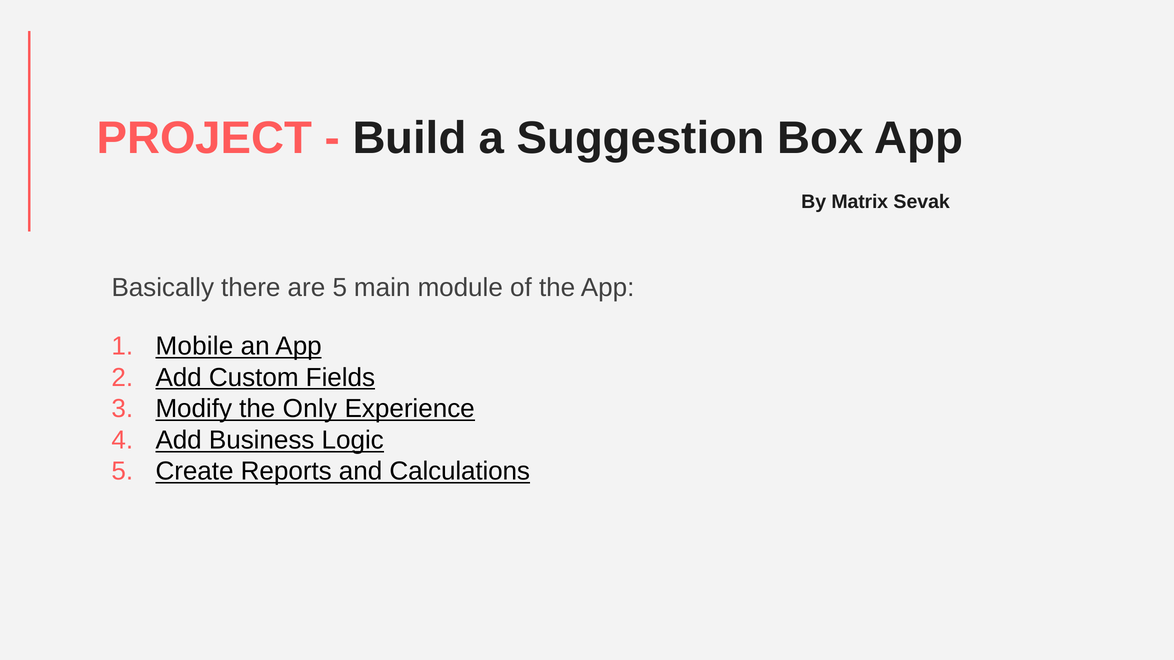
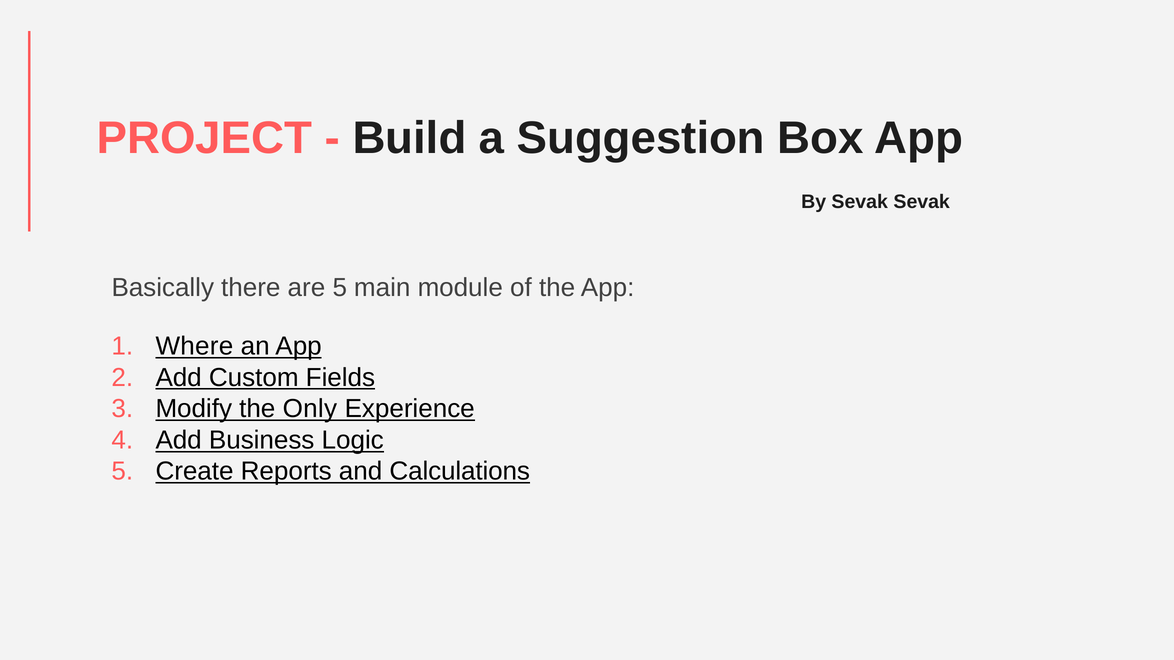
By Matrix: Matrix -> Sevak
Mobile: Mobile -> Where
